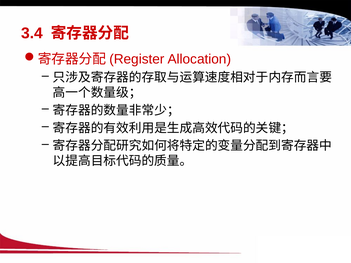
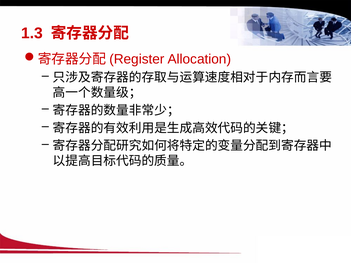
3.4: 3.4 -> 1.3
